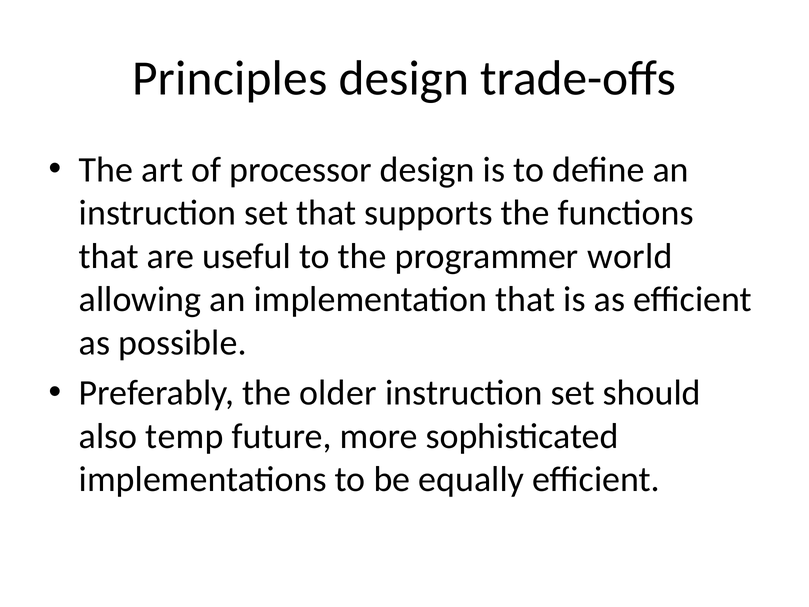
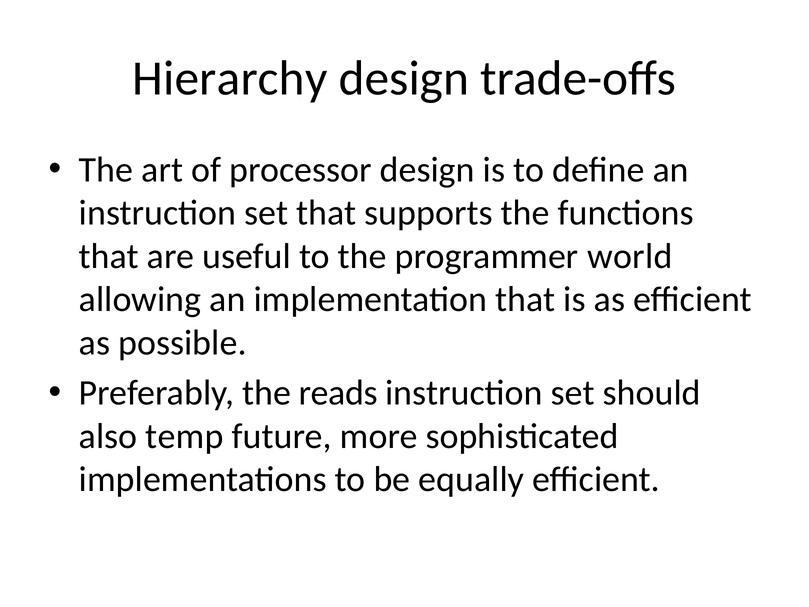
Principles: Principles -> Hierarchy
older: older -> reads
